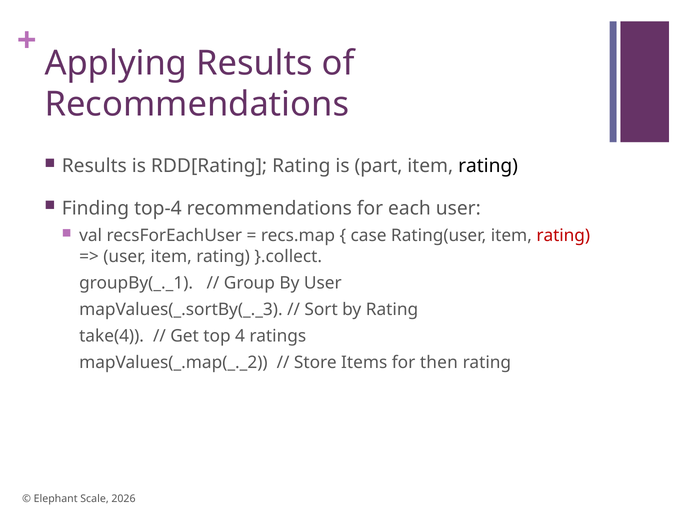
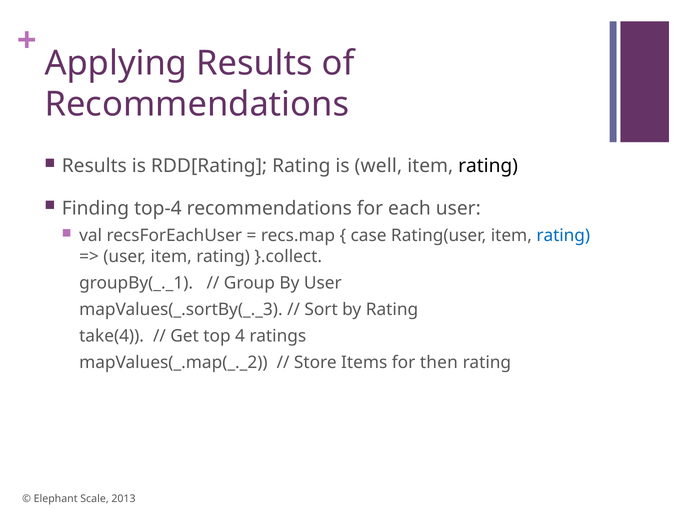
part: part -> well
rating at (563, 236) colour: red -> blue
2026: 2026 -> 2013
